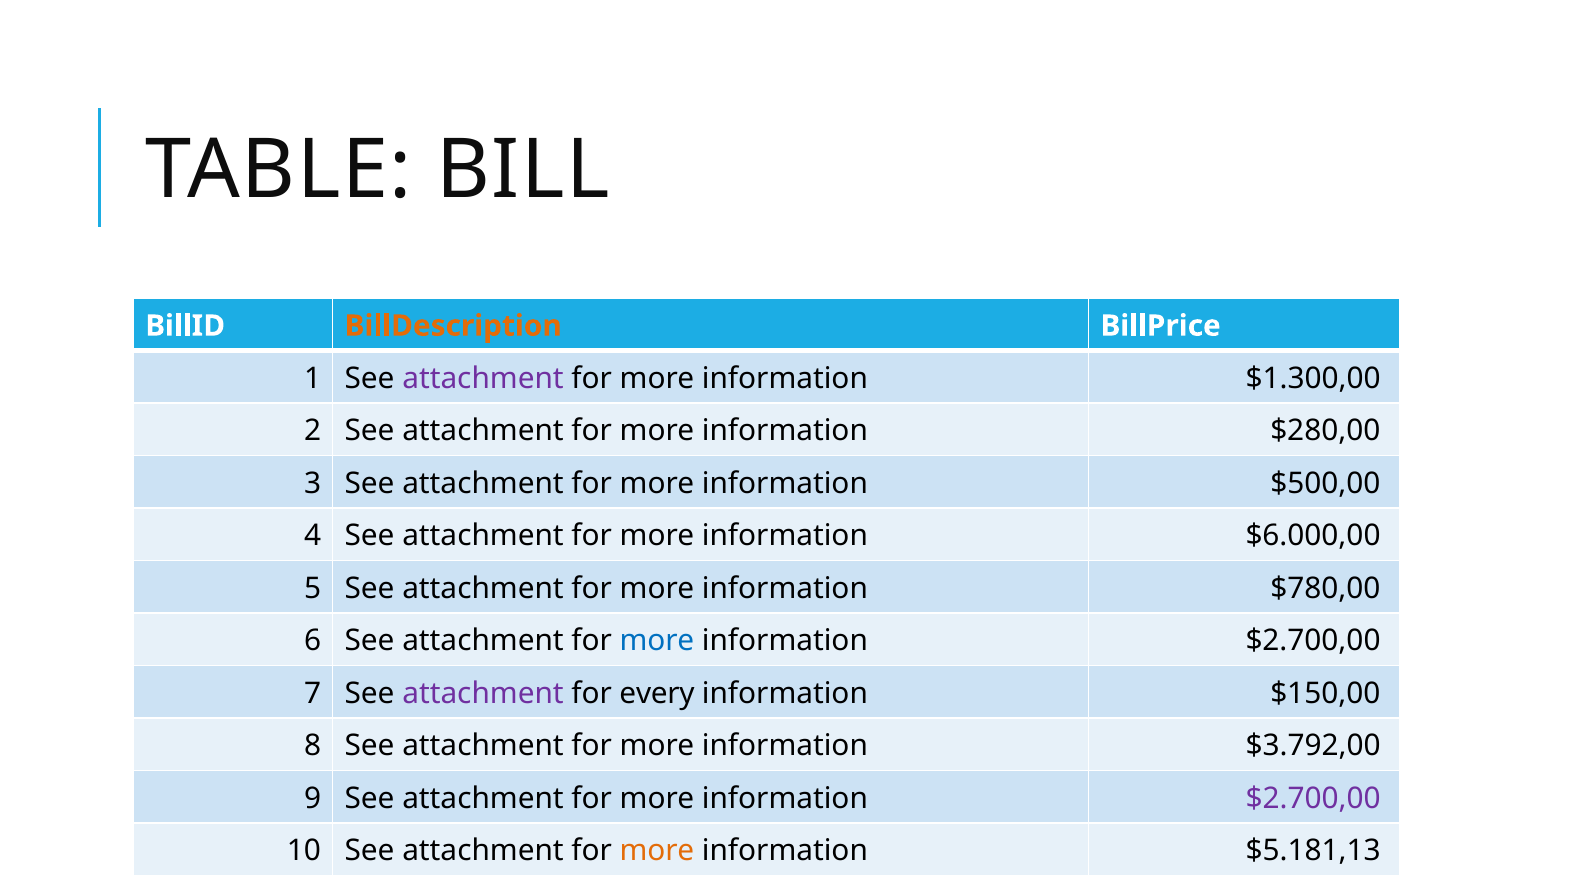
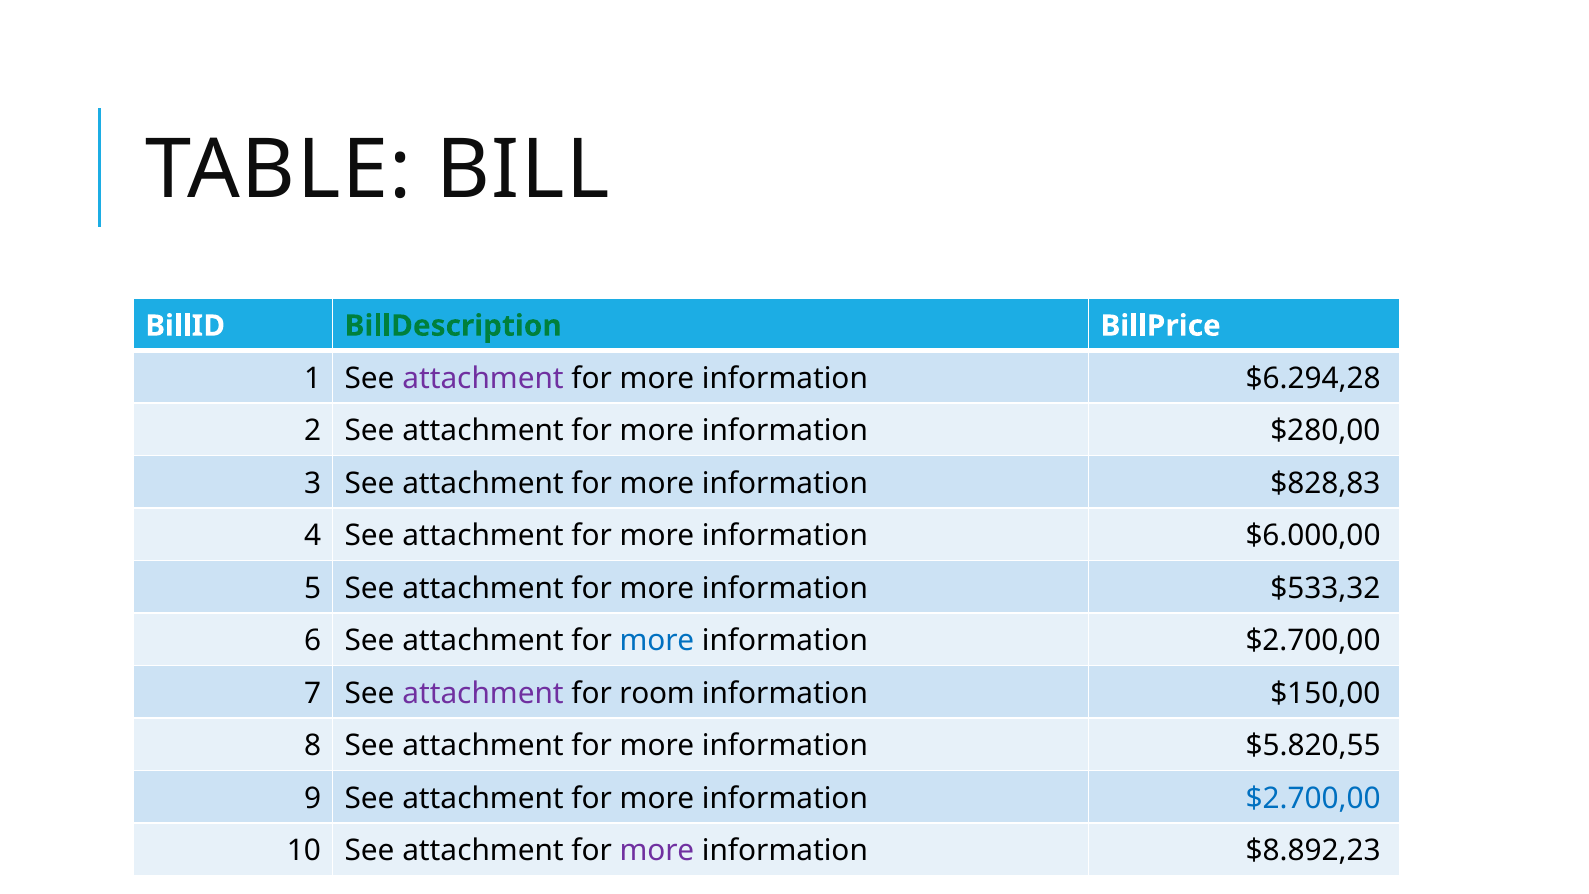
BillDescription colour: orange -> green
$1.300,00: $1.300,00 -> $6.294,28
$500,00: $500,00 -> $828,83
$780,00: $780,00 -> $533,32
every: every -> room
$3.792,00: $3.792,00 -> $5.820,55
$2.700,00 at (1313, 798) colour: purple -> blue
more at (657, 851) colour: orange -> purple
$5.181,13: $5.181,13 -> $8.892,23
